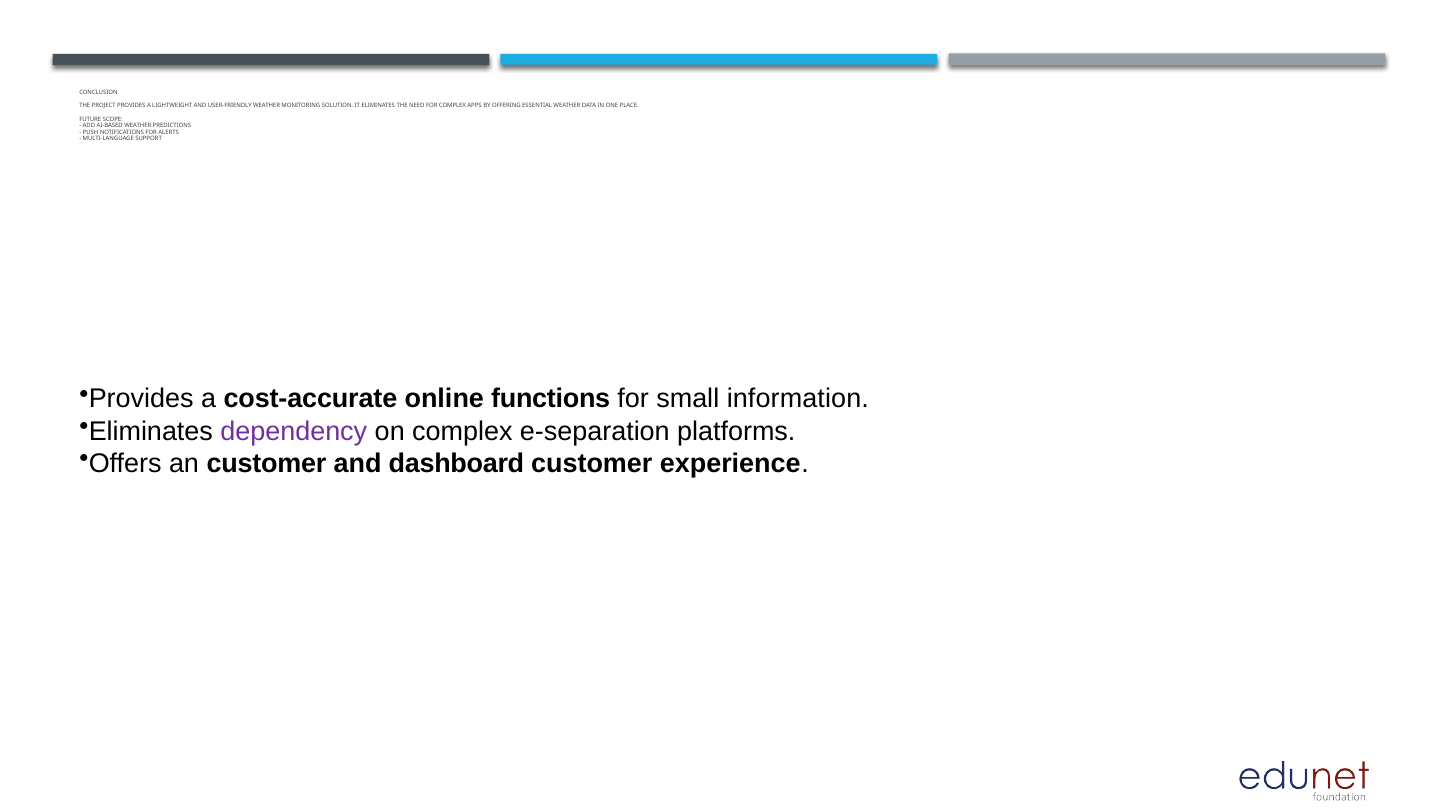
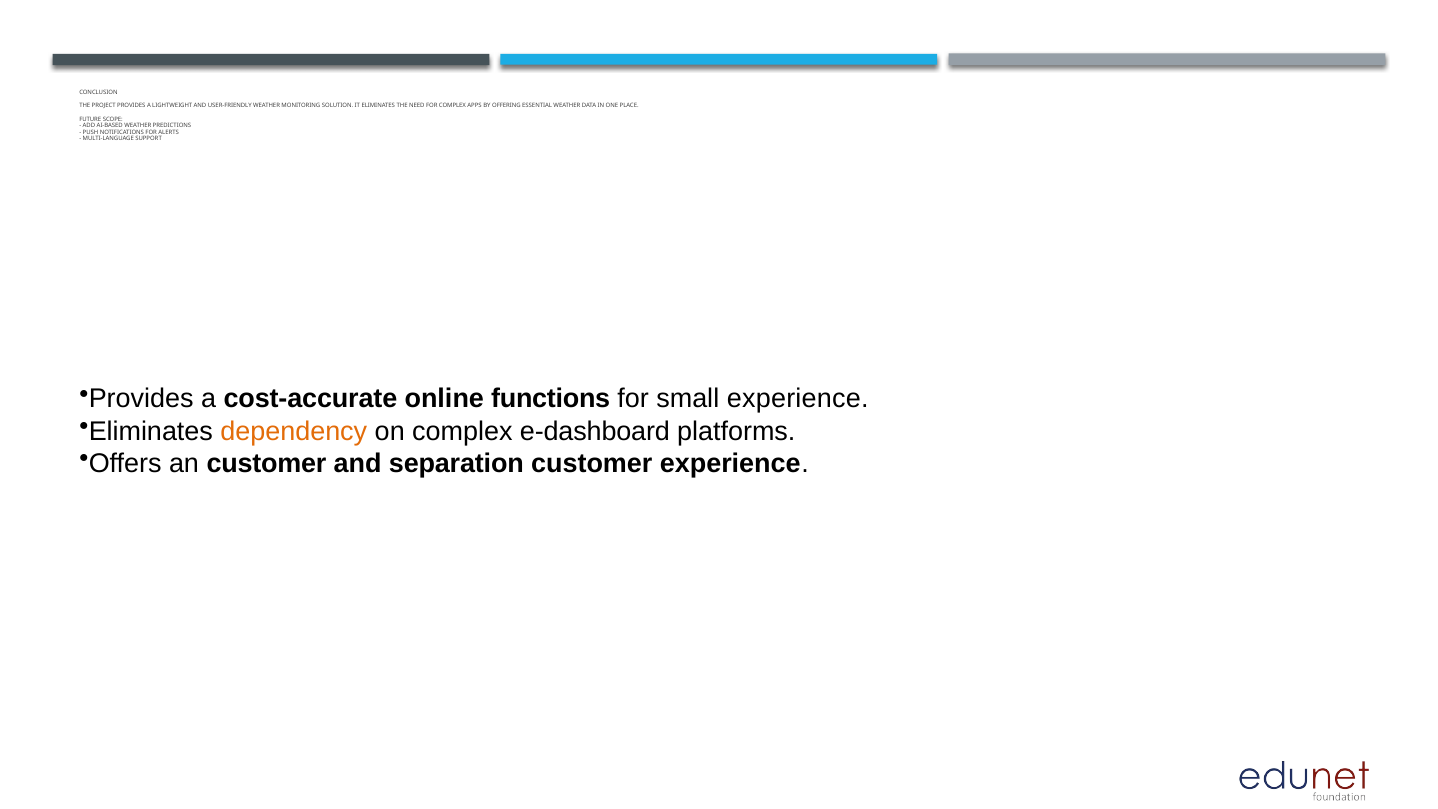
small information: information -> experience
dependency colour: purple -> orange
e-separation: e-separation -> e-dashboard
dashboard: dashboard -> separation
